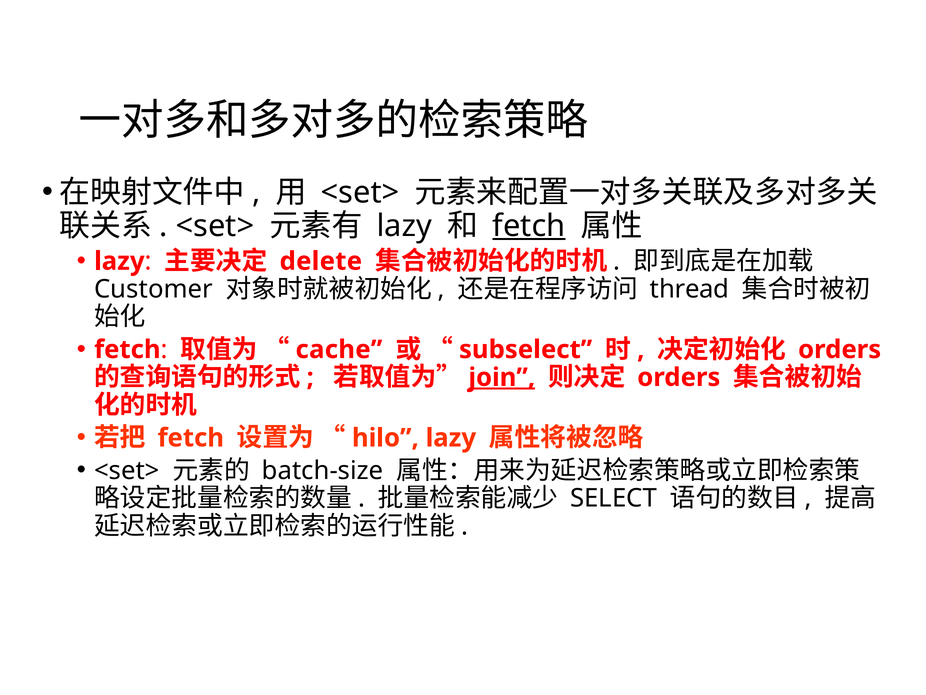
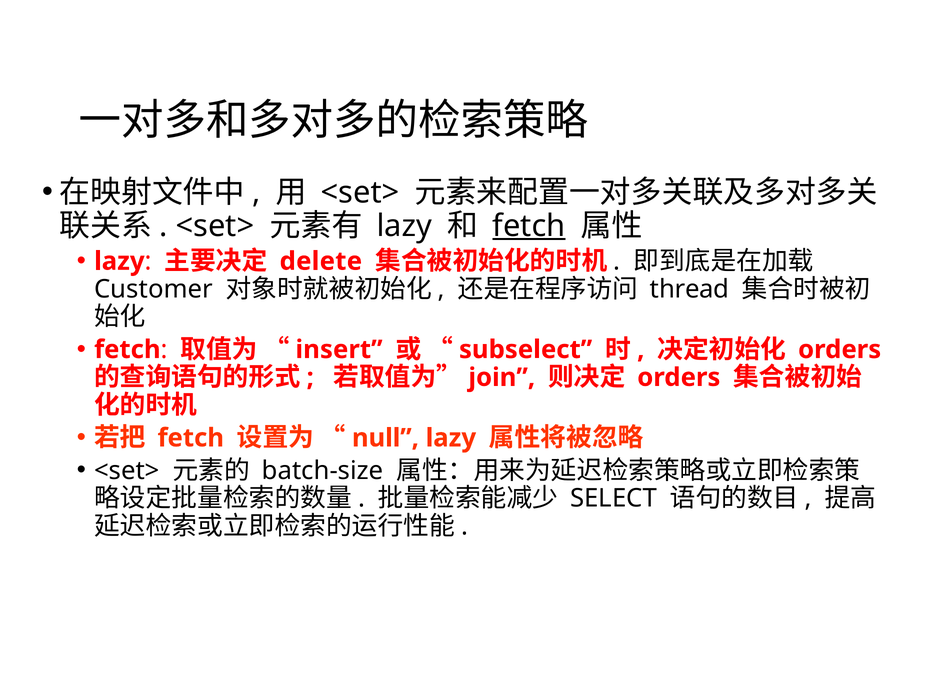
cache: cache -> insert
join underline: present -> none
hilo: hilo -> null
